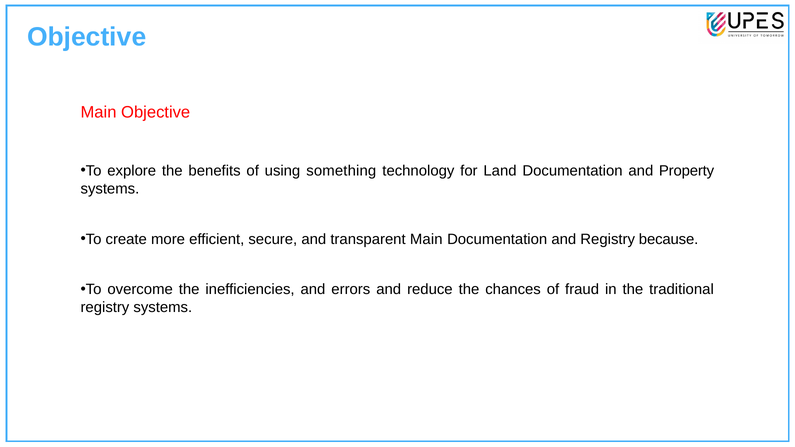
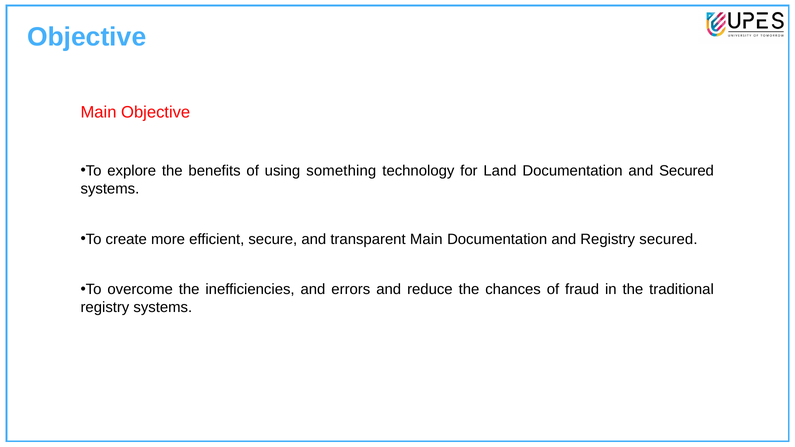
and Property: Property -> Secured
Registry because: because -> secured
